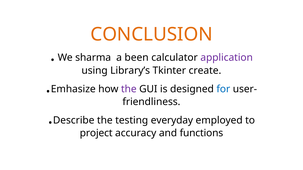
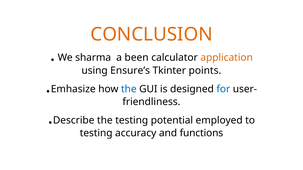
application colour: purple -> orange
Library’s: Library’s -> Ensure’s
create: create -> points
the at (129, 89) colour: purple -> blue
everyday: everyday -> potential
project at (96, 133): project -> testing
